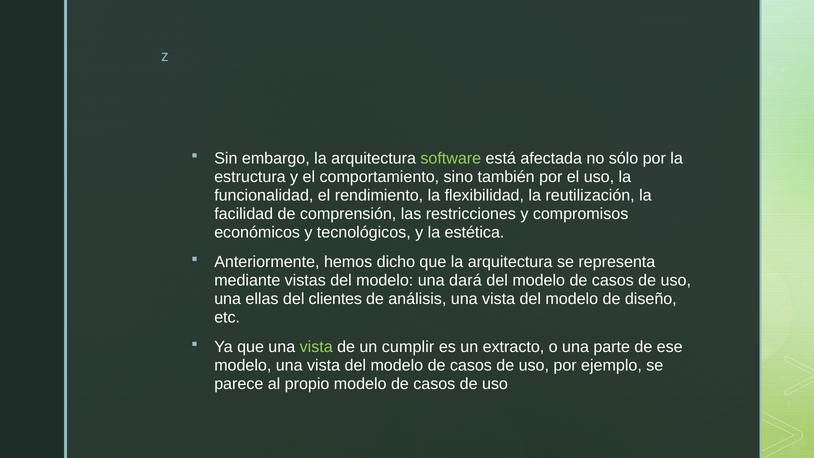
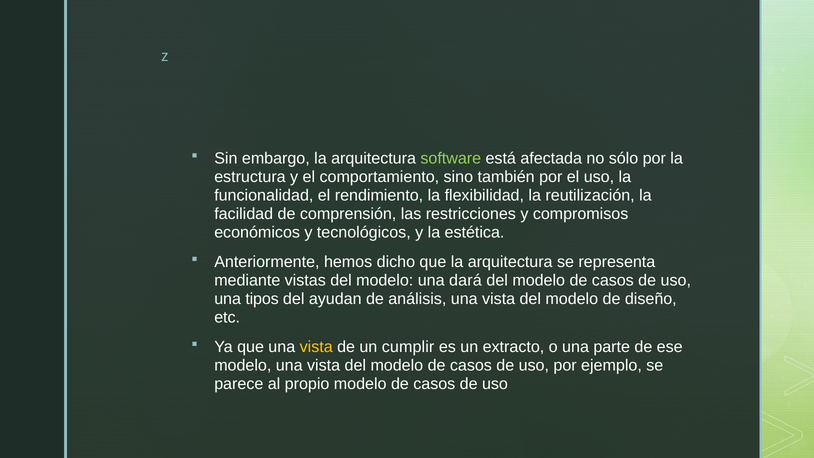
ellas: ellas -> tipos
clientes: clientes -> ayudan
vista at (316, 347) colour: light green -> yellow
